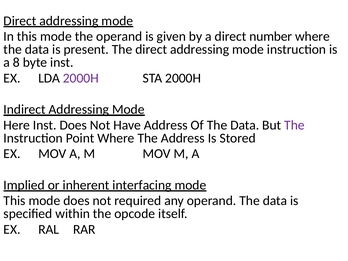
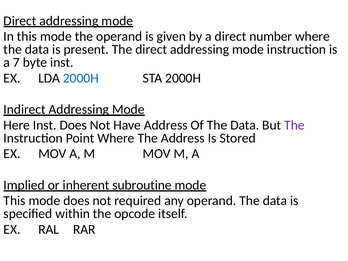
8: 8 -> 7
2000H at (81, 78) colour: purple -> blue
interfacing: interfacing -> subroutine
